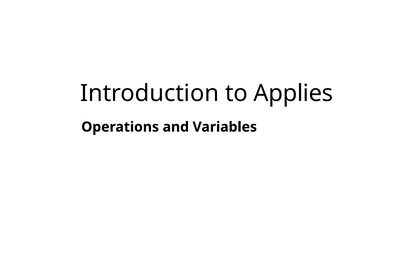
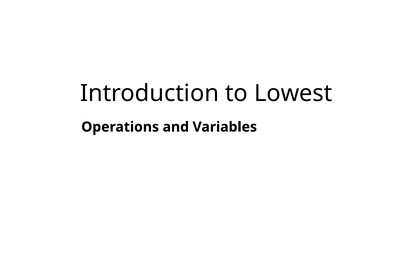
Applies: Applies -> Lowest
